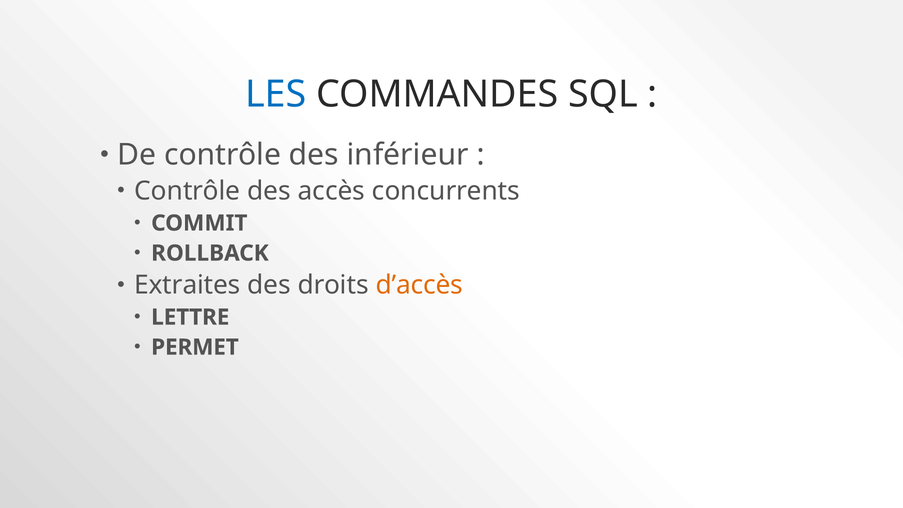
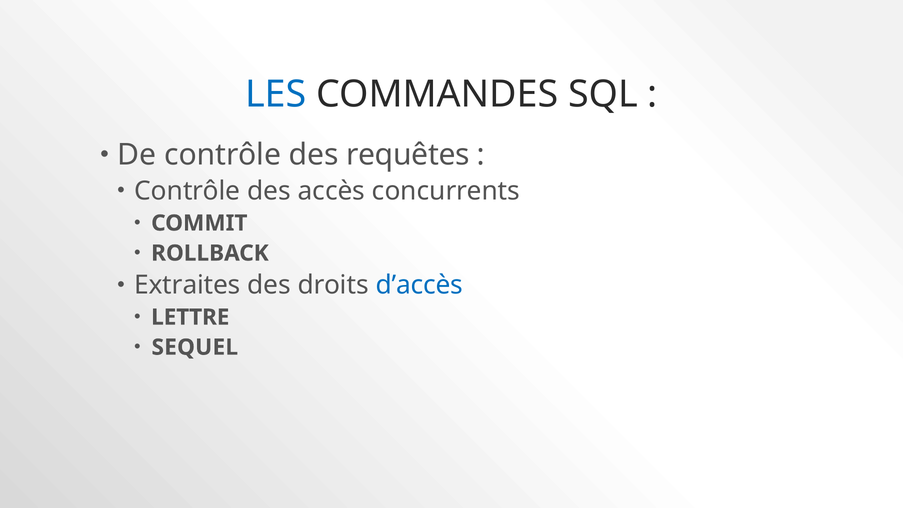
inférieur: inférieur -> requêtes
d’accès colour: orange -> blue
PERMET: PERMET -> SEQUEL
